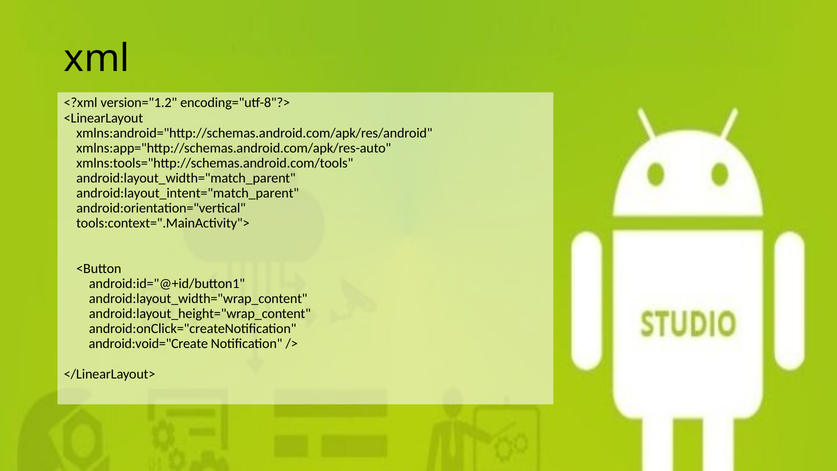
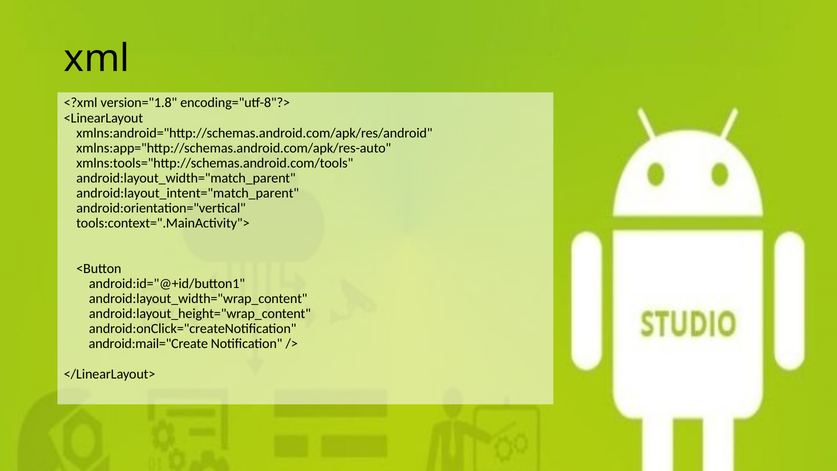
version="1.2: version="1.2 -> version="1.8
android:void="Create: android:void="Create -> android:mail="Create
